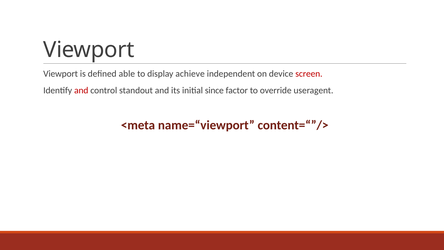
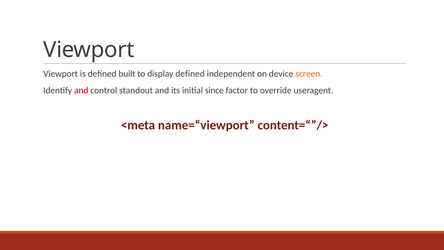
able: able -> built
display achieve: achieve -> defined
screen colour: red -> orange
